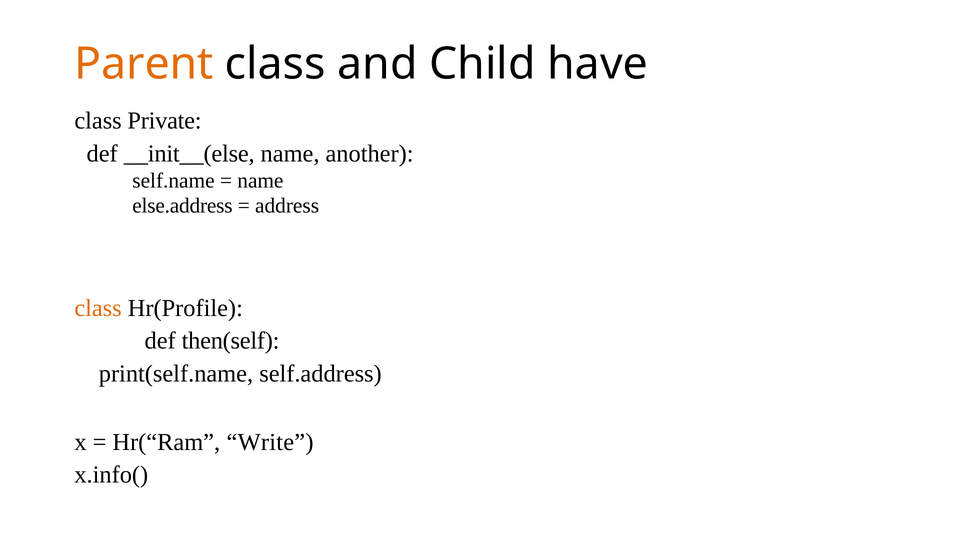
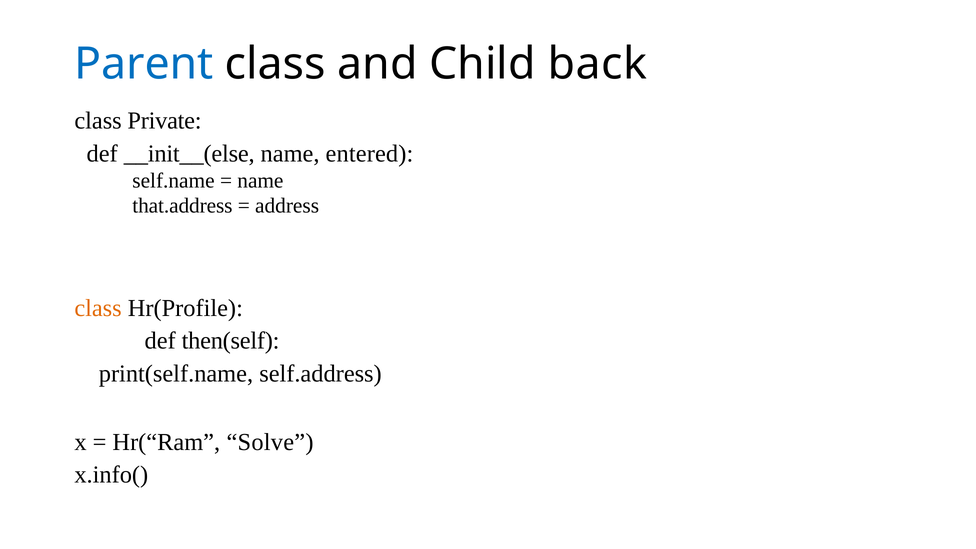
Parent colour: orange -> blue
have: have -> back
another: another -> entered
else.address: else.address -> that.address
Write: Write -> Solve
